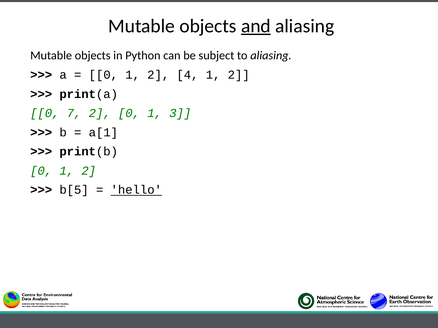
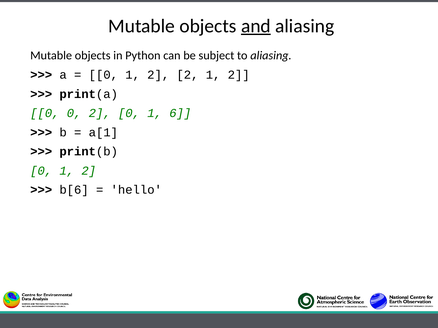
2 4: 4 -> 2
0 7: 7 -> 0
3: 3 -> 6
b[5: b[5 -> b[6
hello underline: present -> none
